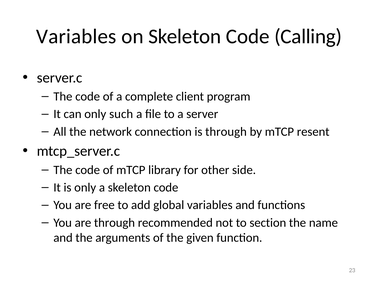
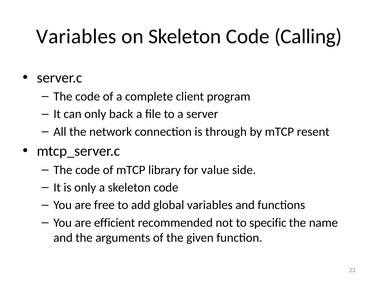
such: such -> back
other: other -> value
are through: through -> efficient
section: section -> specific
